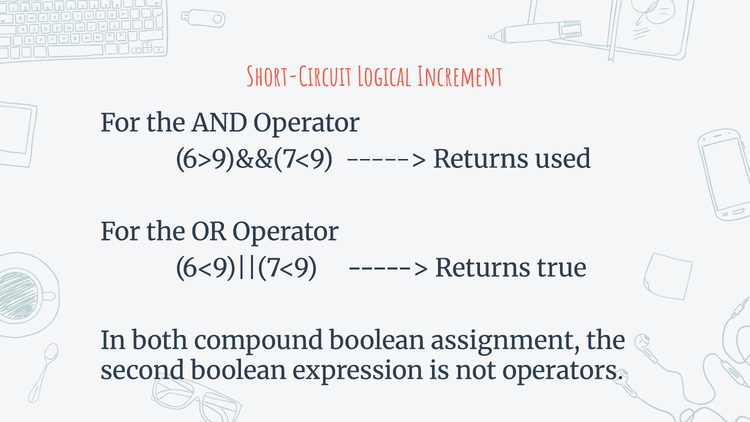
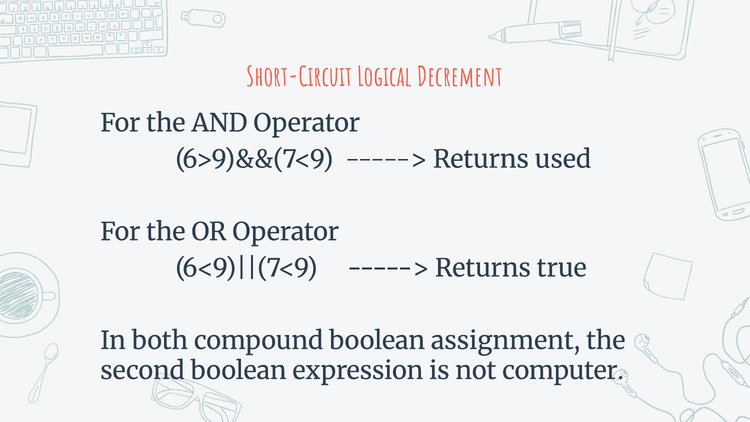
Increment: Increment -> Decrement
operators: operators -> computer
